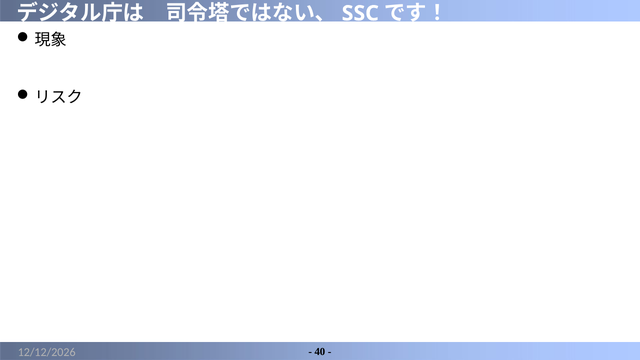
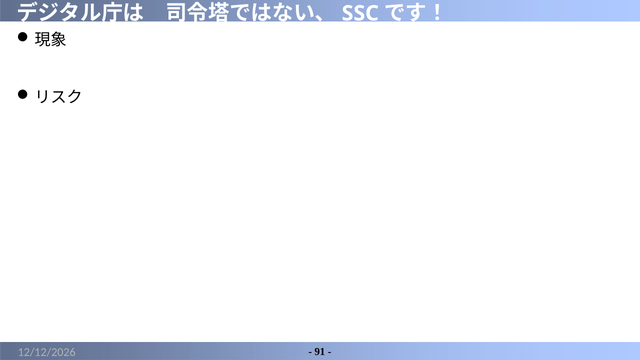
40: 40 -> 91
